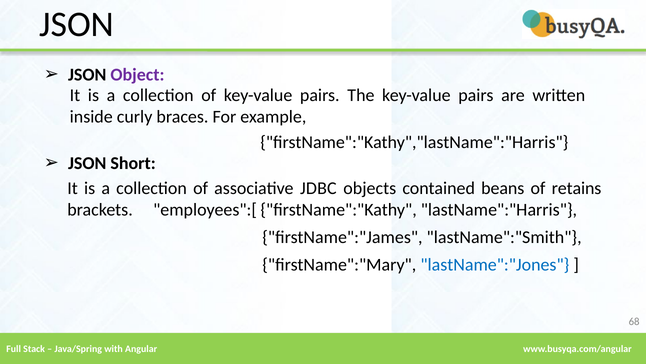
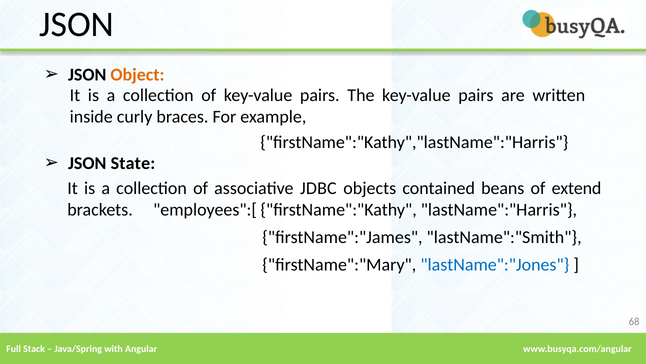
Object colour: purple -> orange
Short: Short -> State
retains: retains -> extend
